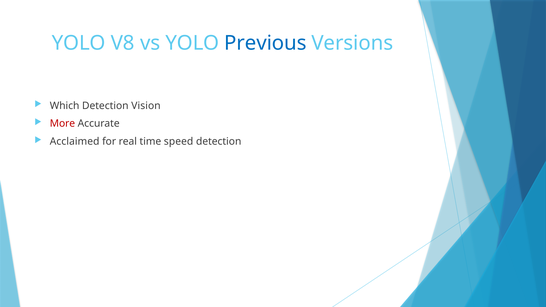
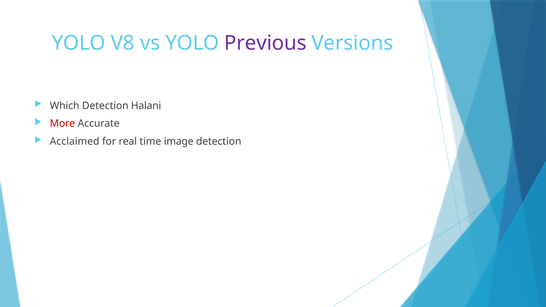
Previous colour: blue -> purple
Vision: Vision -> Halani
speed: speed -> image
